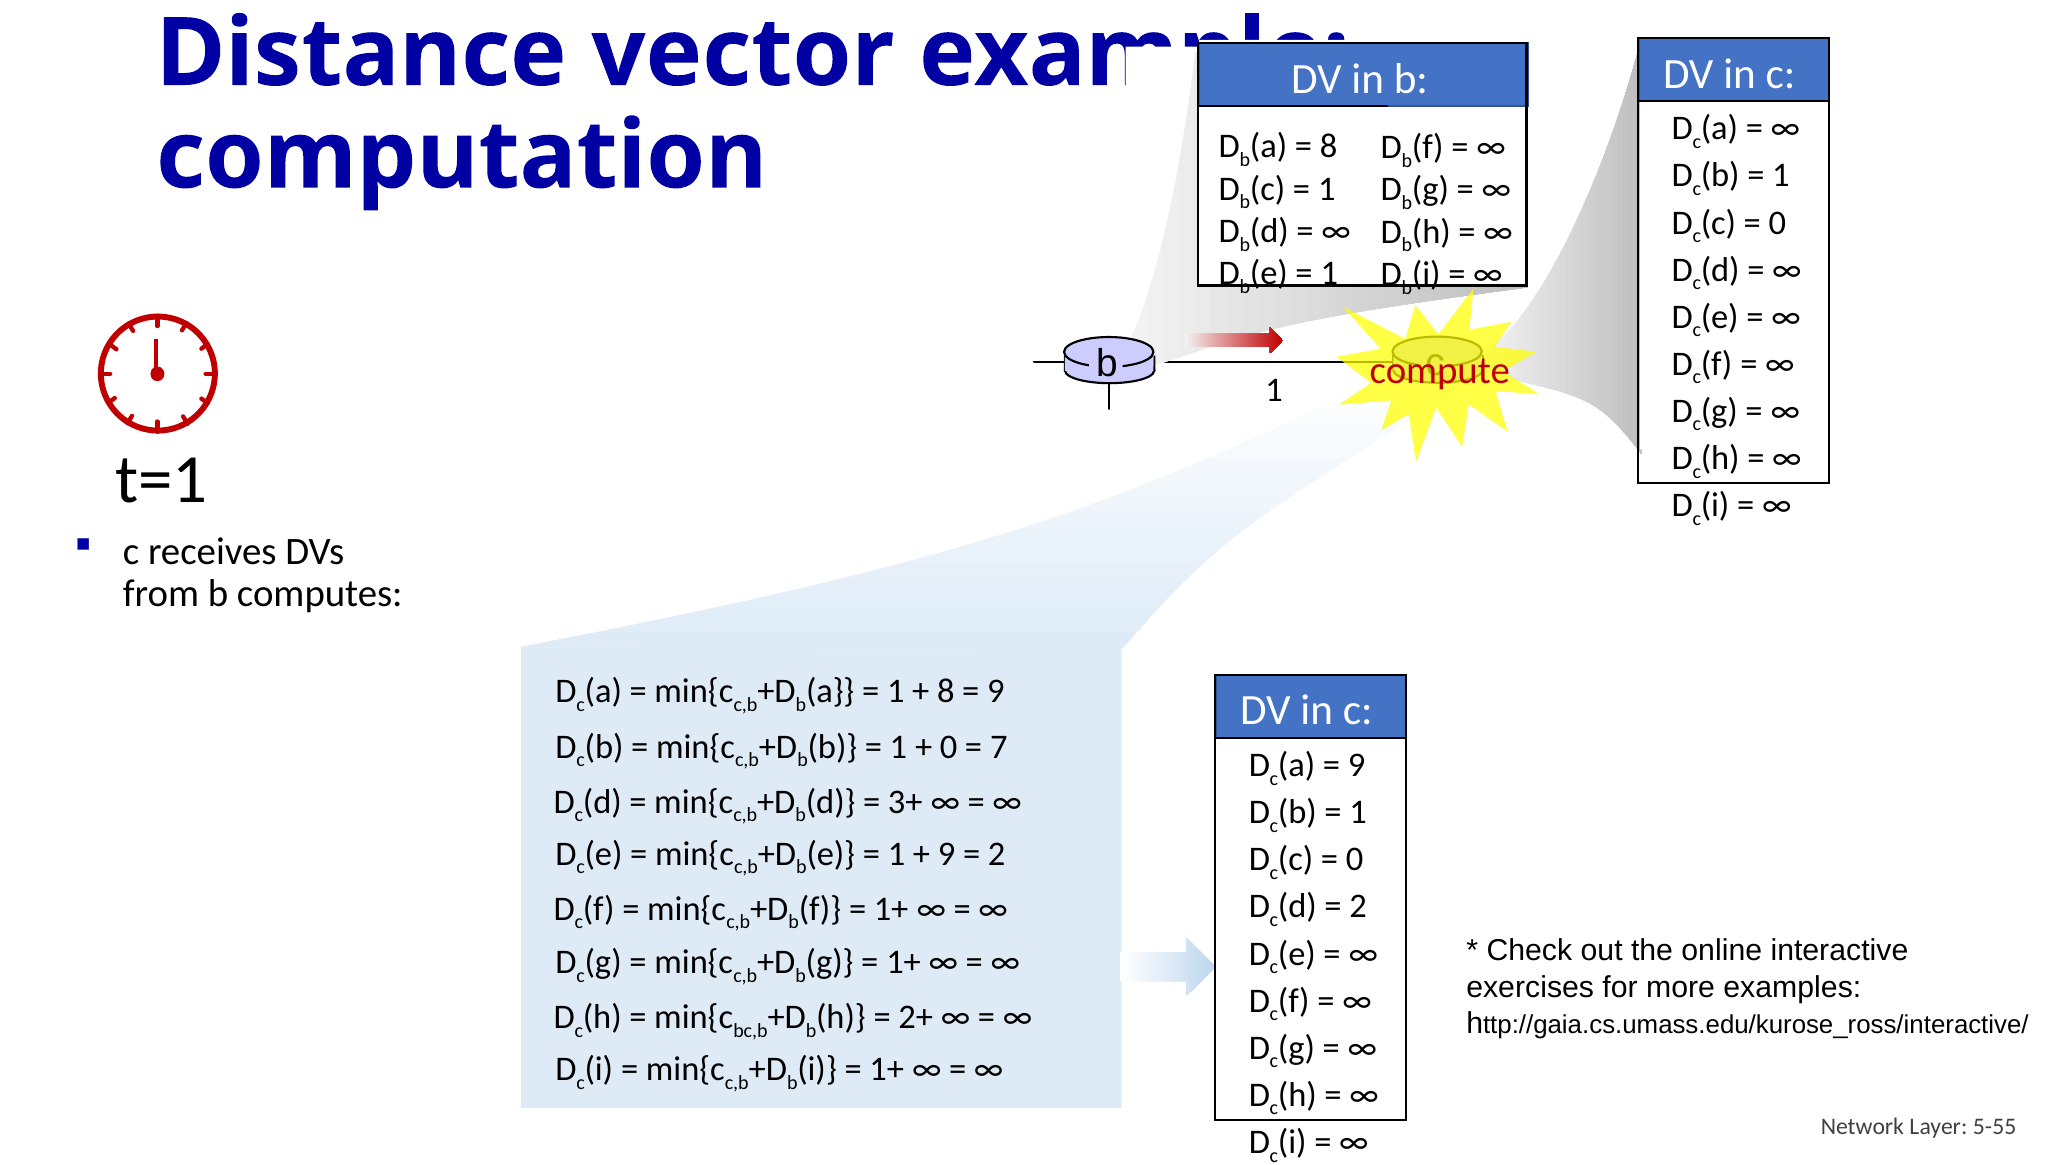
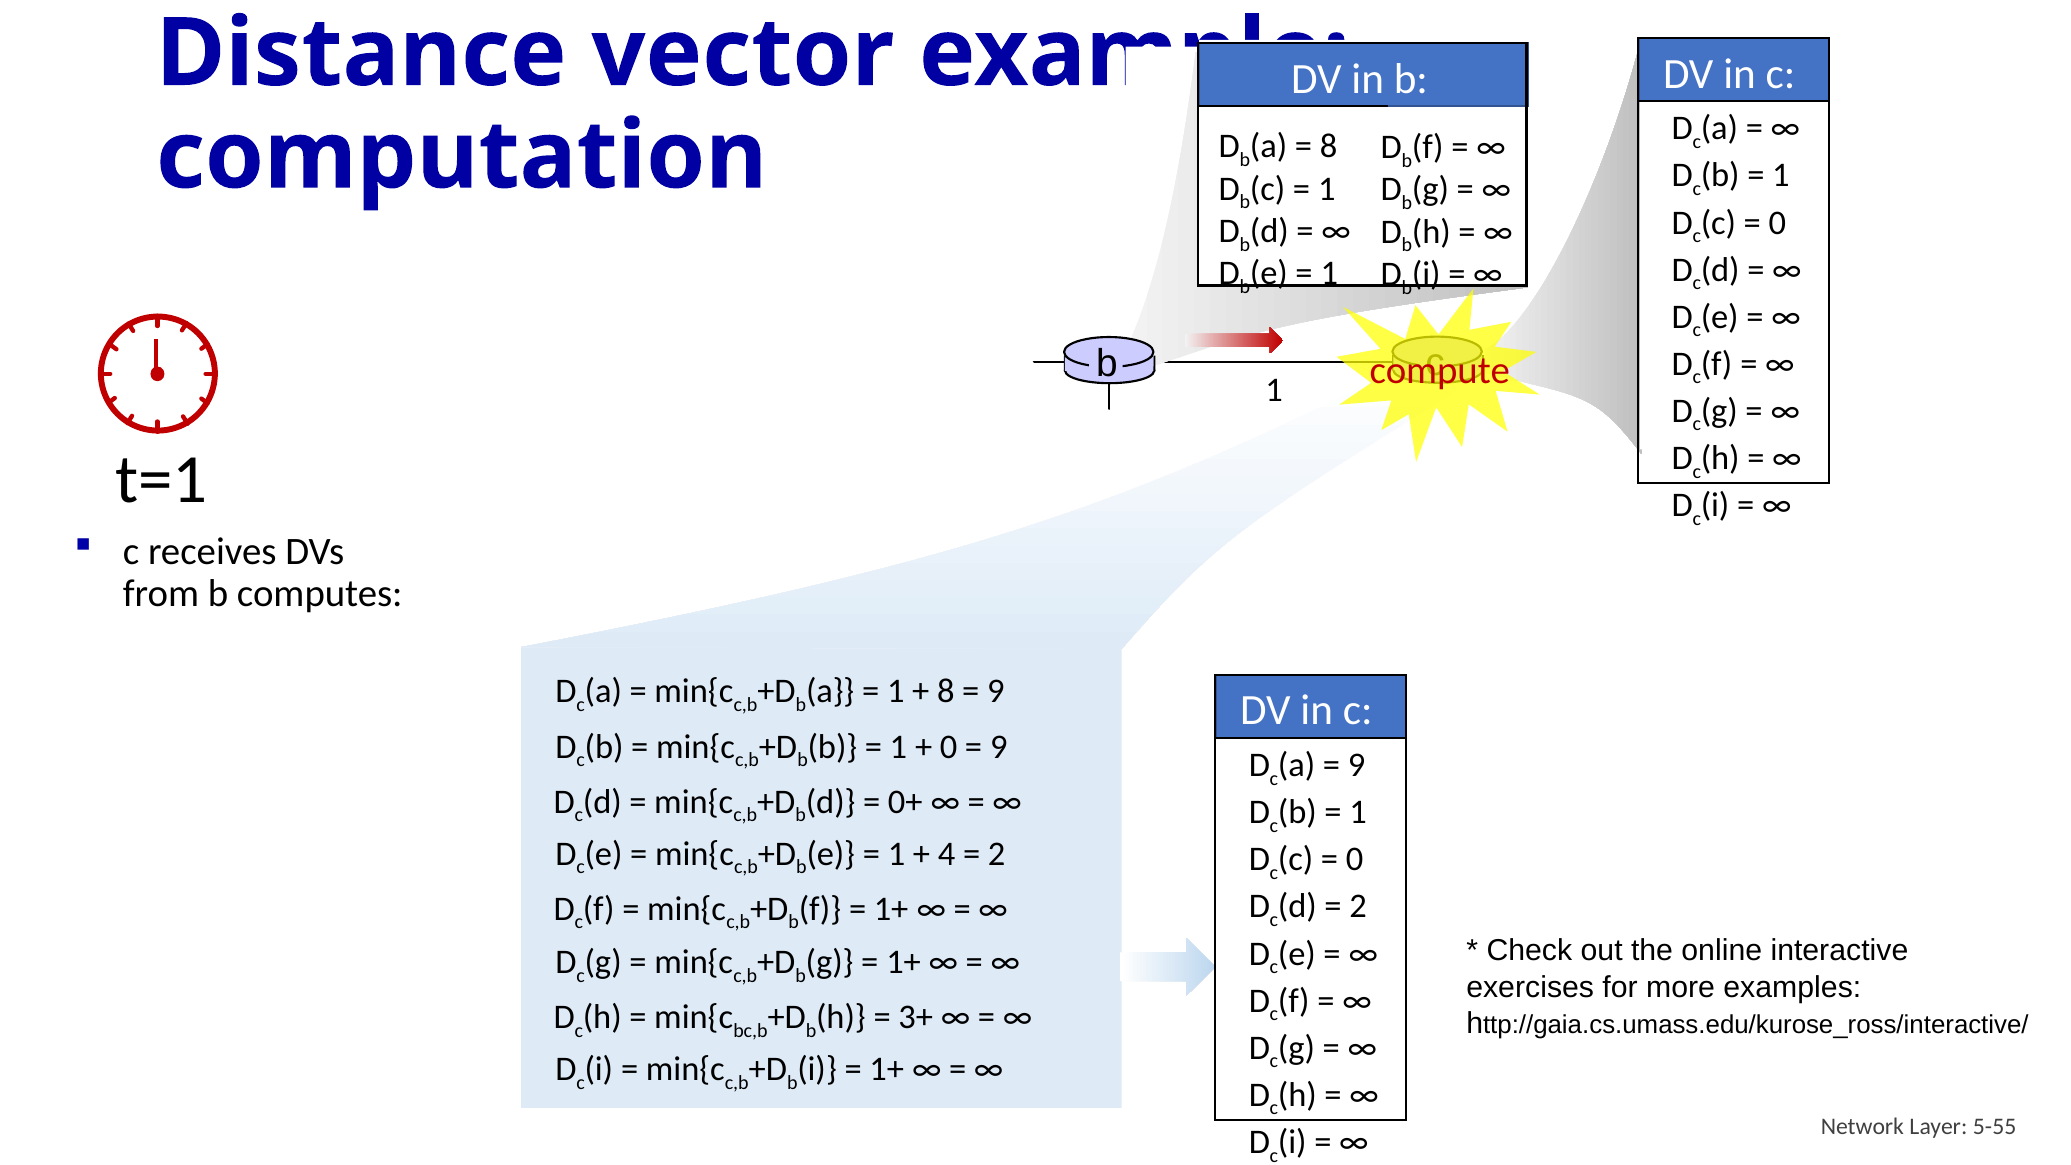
7 at (999, 747): 7 -> 9
3+: 3+ -> 0+
9 at (947, 854): 9 -> 4
2+: 2+ -> 3+
